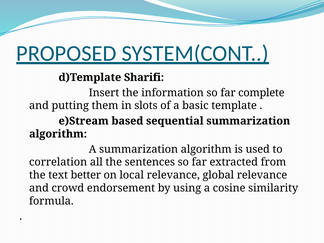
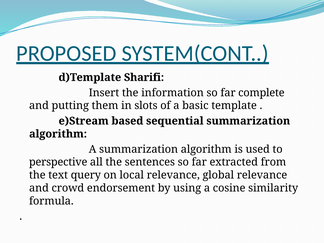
correlation: correlation -> perspective
better: better -> query
